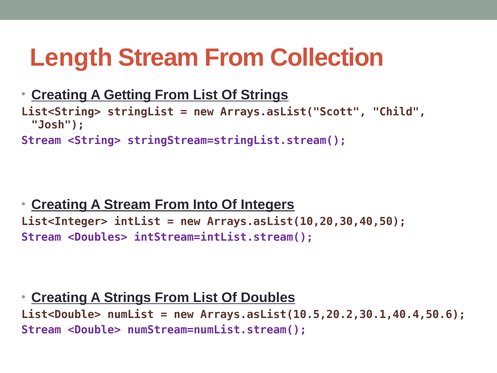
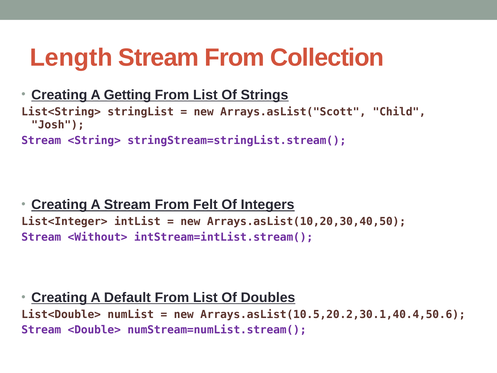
Into: Into -> Felt
<Doubles>: <Doubles> -> <Without>
A Strings: Strings -> Default
